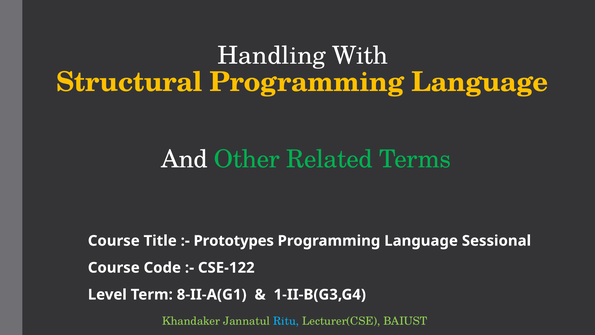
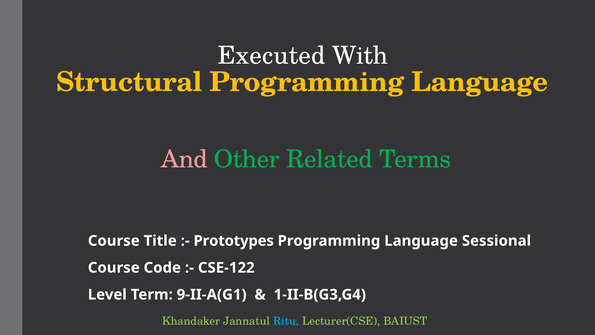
Handling: Handling -> Executed
And colour: white -> pink
8-II-A(G1: 8-II-A(G1 -> 9-II-A(G1
